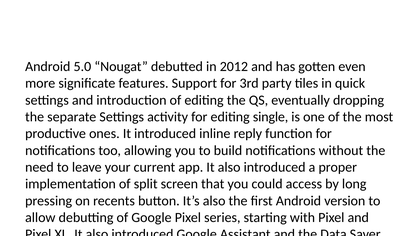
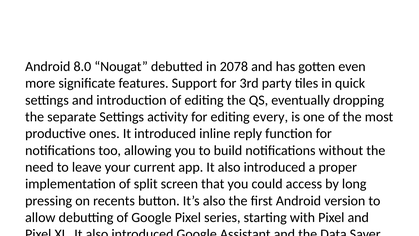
5.0: 5.0 -> 8.0
2012: 2012 -> 2078
single: single -> every
